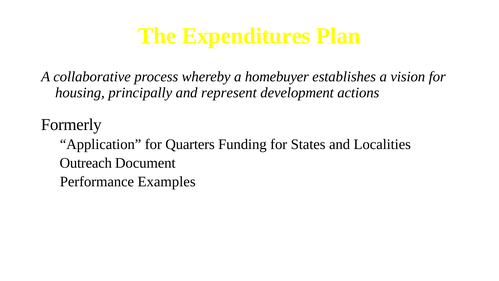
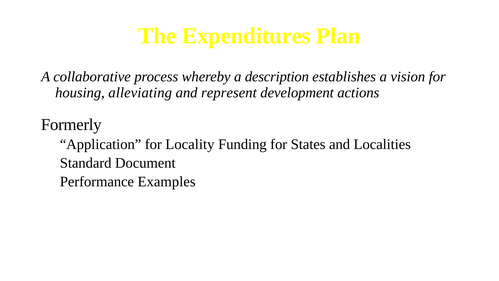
homebuyer: homebuyer -> description
principally: principally -> alleviating
Quarters: Quarters -> Locality
Outreach: Outreach -> Standard
